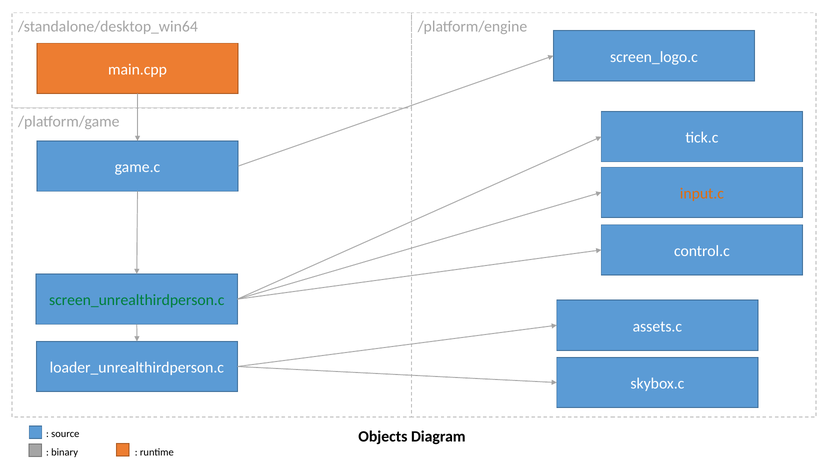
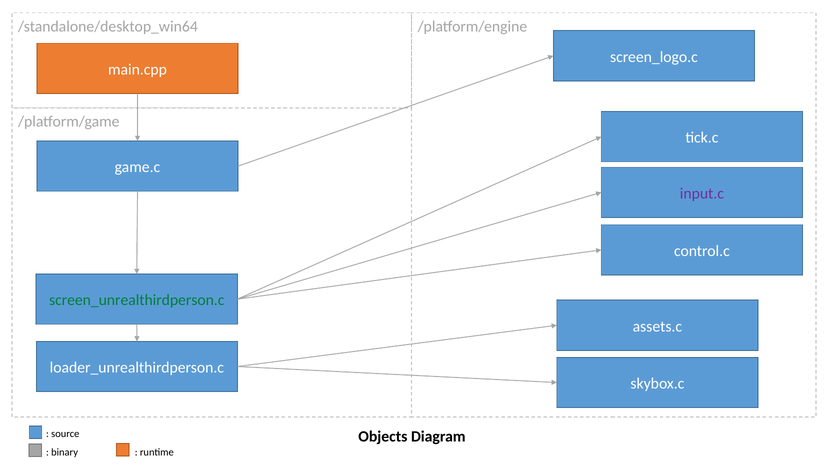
input.c colour: orange -> purple
